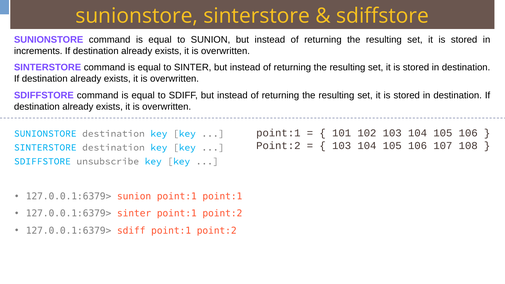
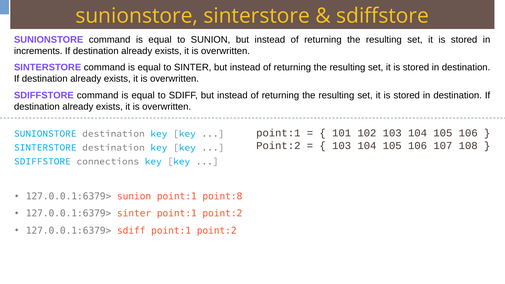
unsubscribe: unsubscribe -> connections
point:1 point:1: point:1 -> point:8
